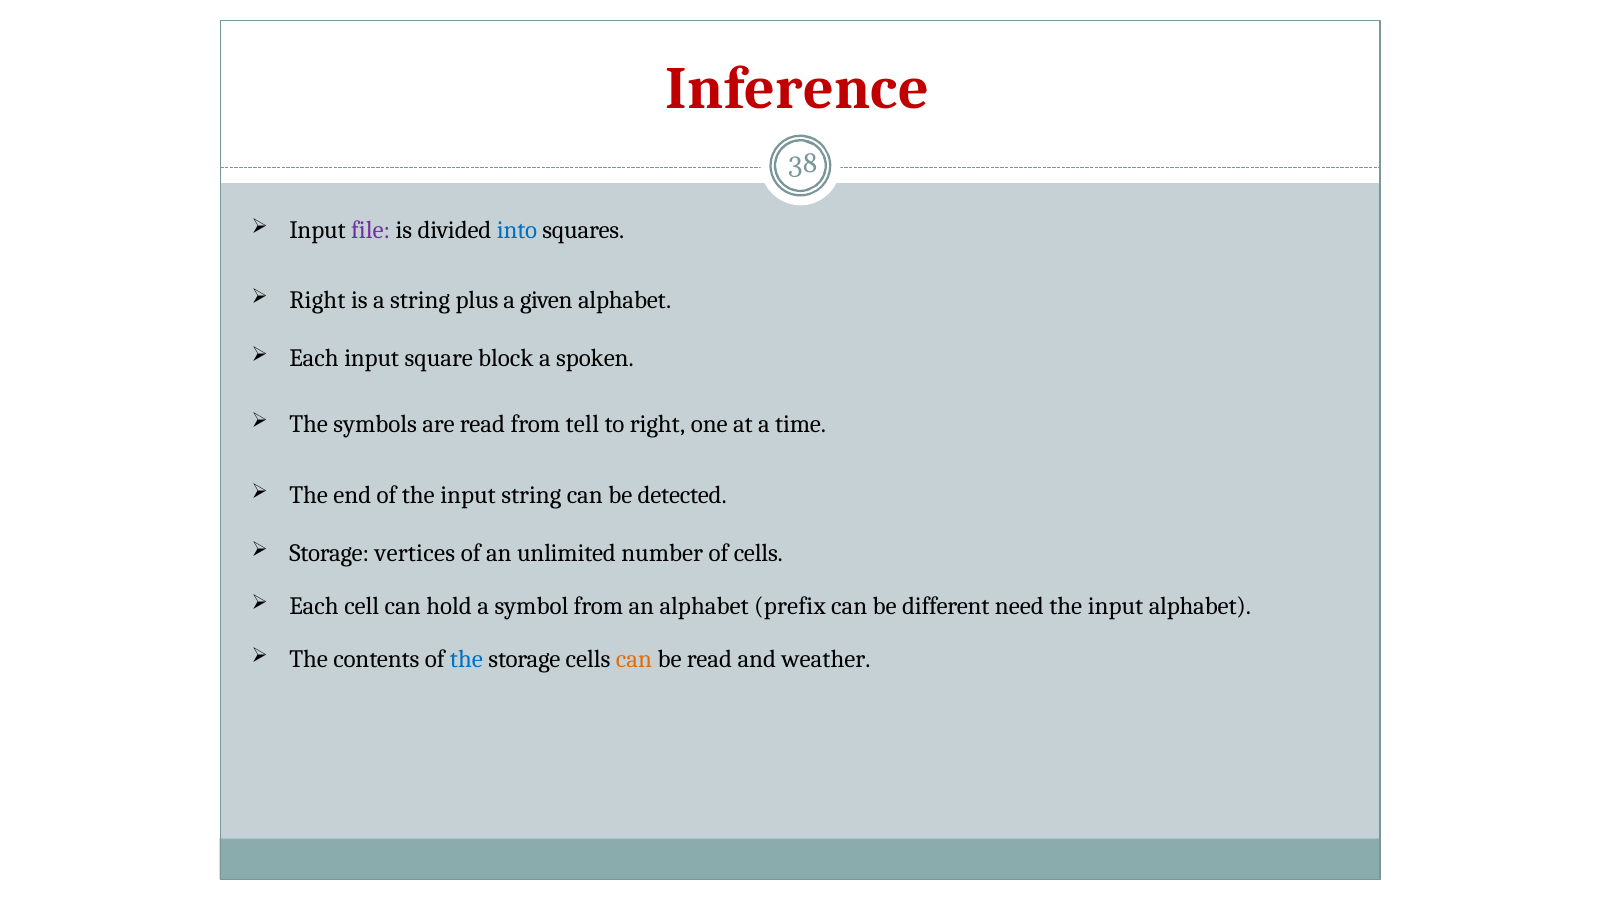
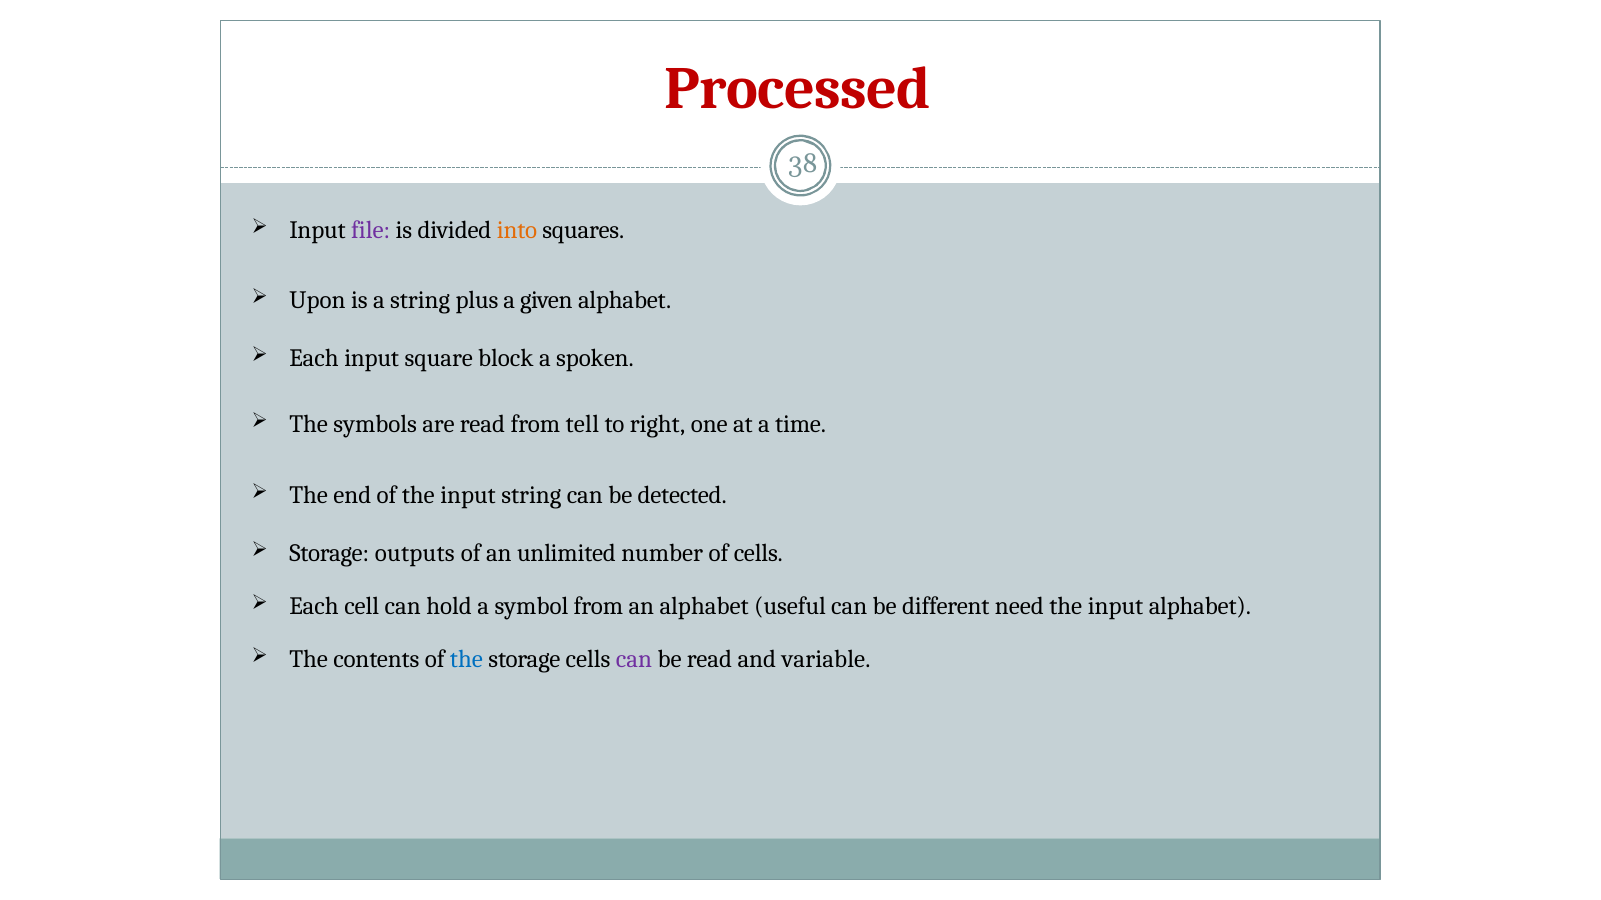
Inference: Inference -> Processed
into colour: blue -> orange
Right at (317, 301): Right -> Upon
vertices: vertices -> outputs
prefix: prefix -> useful
can at (634, 660) colour: orange -> purple
weather: weather -> variable
